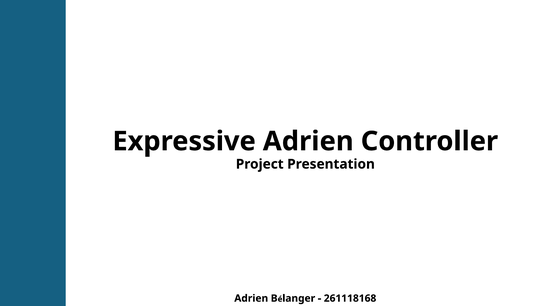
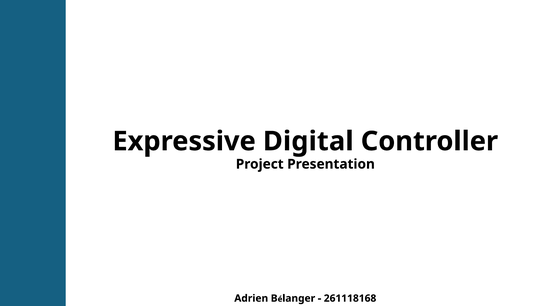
Expressive Adrien: Adrien -> Digital
